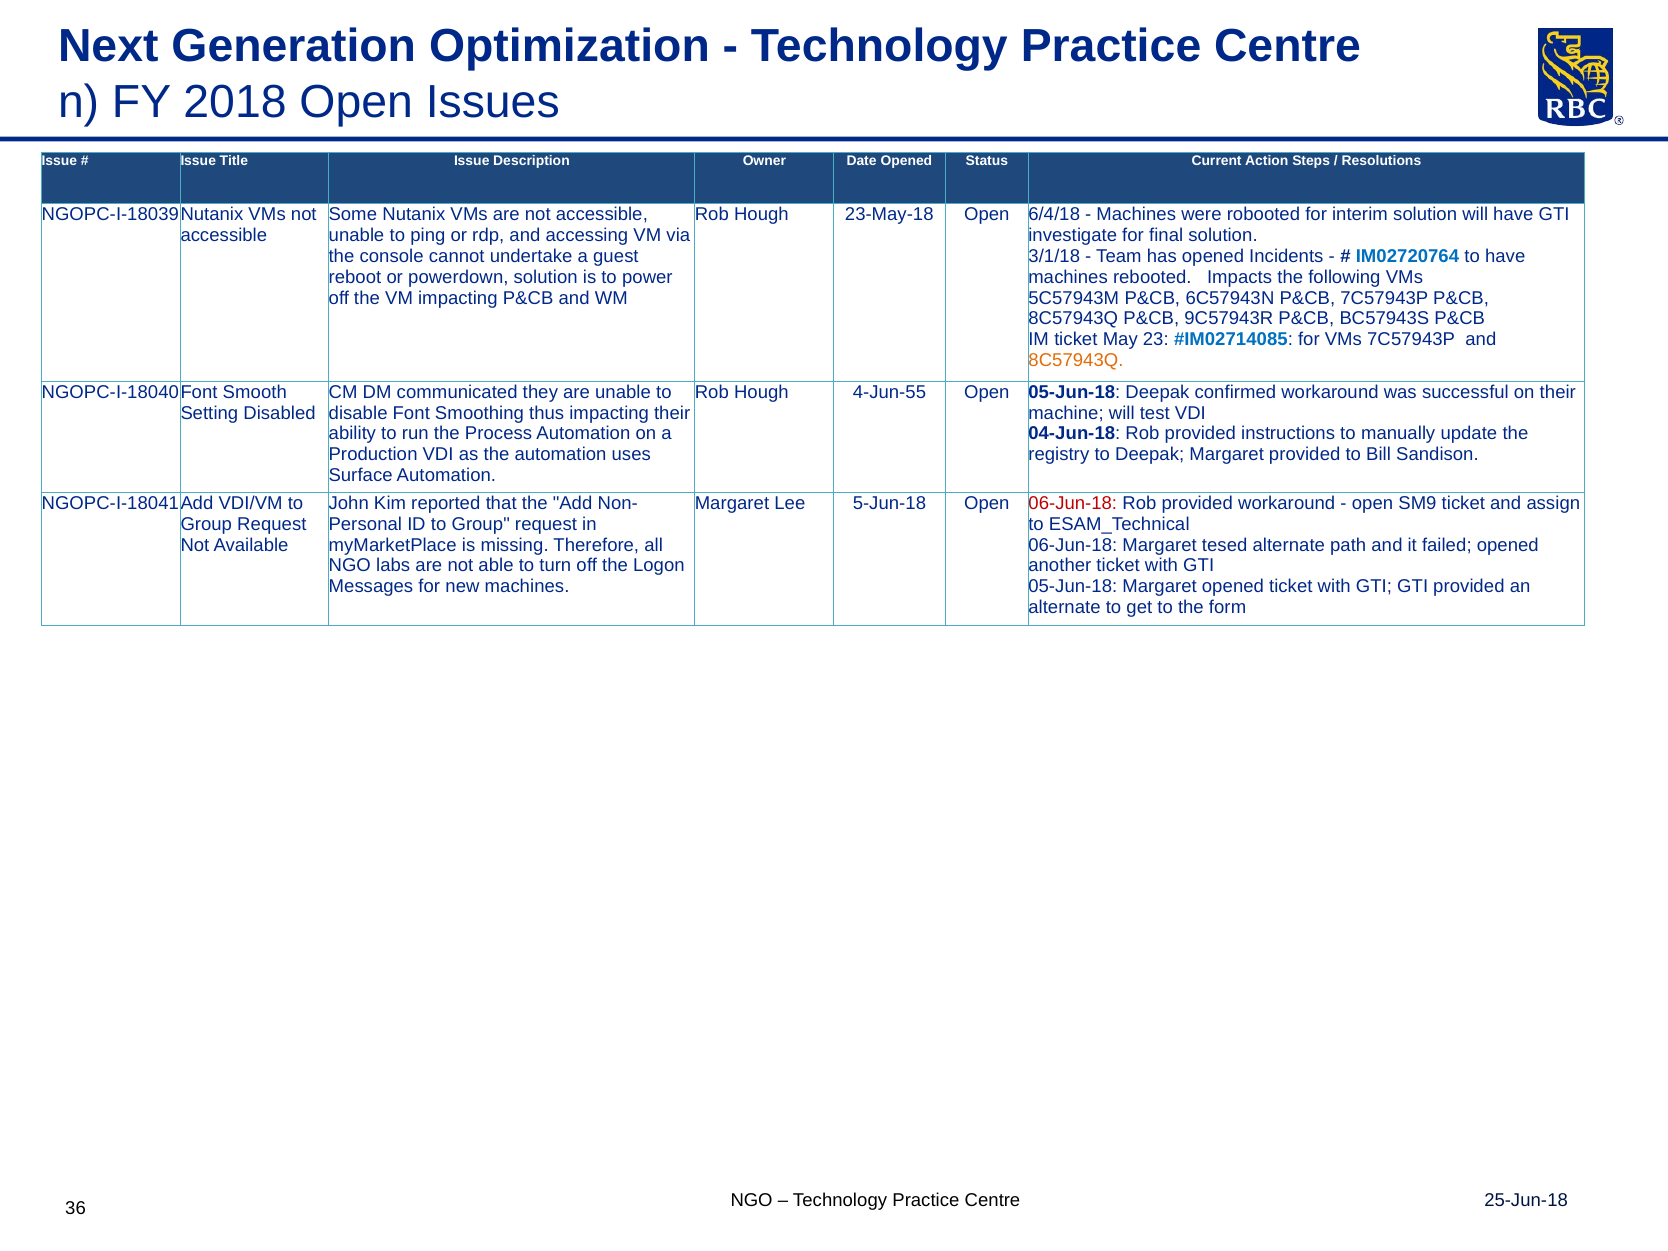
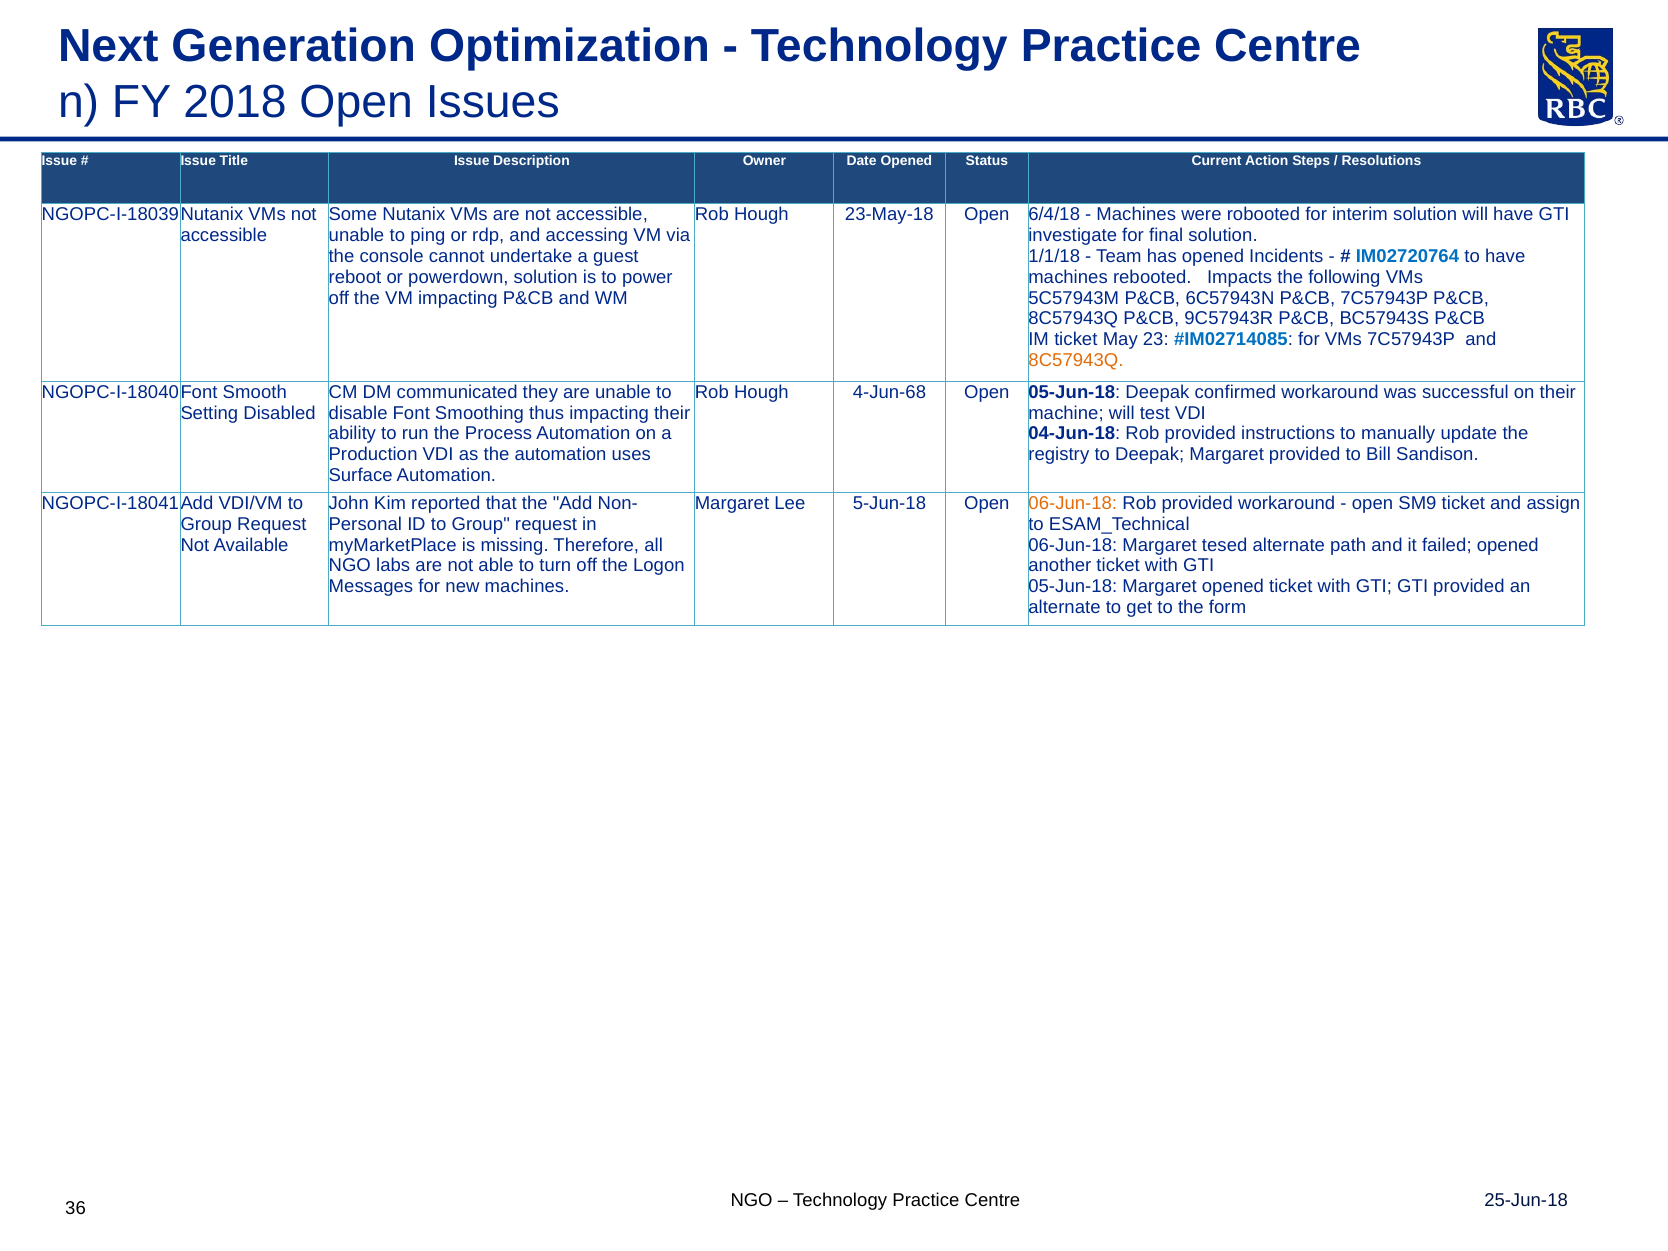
3/1/18: 3/1/18 -> 1/1/18
4-Jun-55: 4-Jun-55 -> 4-Jun-68
06-Jun-18 at (1073, 503) colour: red -> orange
